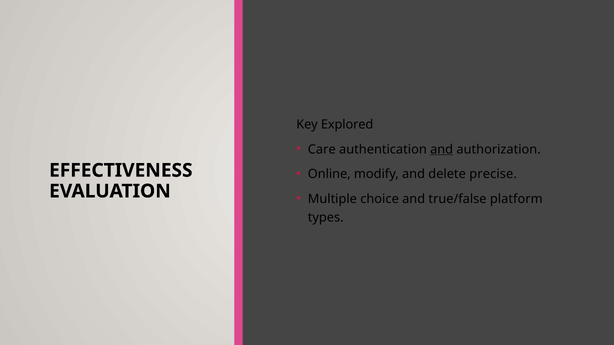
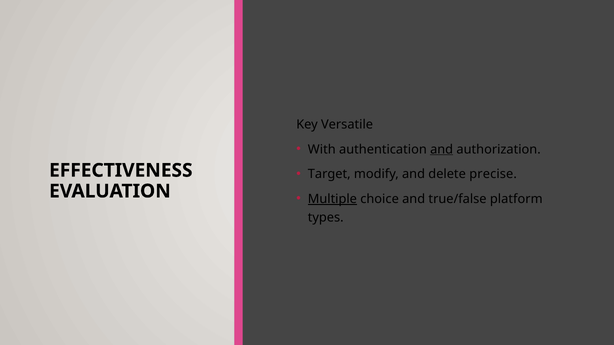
Explored: Explored -> Versatile
Care: Care -> With
Online: Online -> Target
Multiple underline: none -> present
